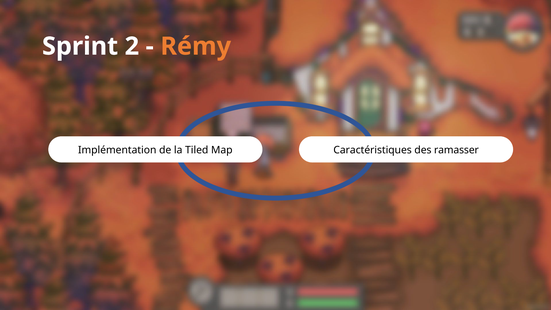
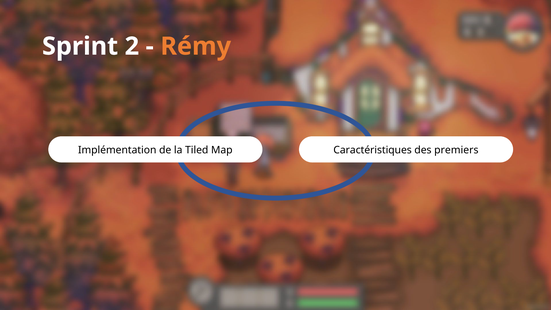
ramasser: ramasser -> premiers
